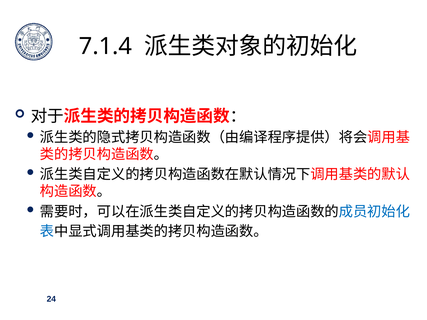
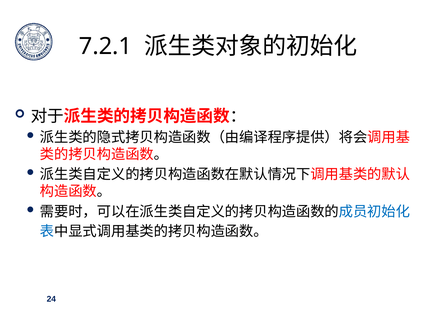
7.1.4: 7.1.4 -> 7.2.1
